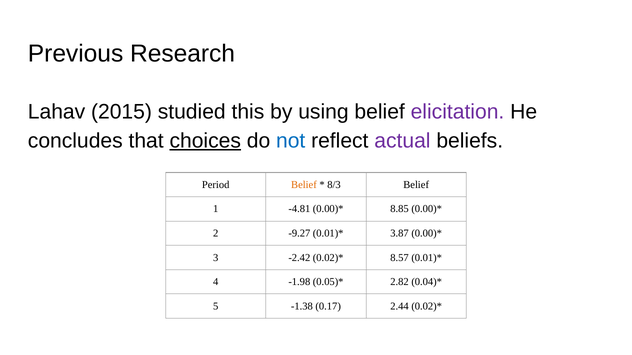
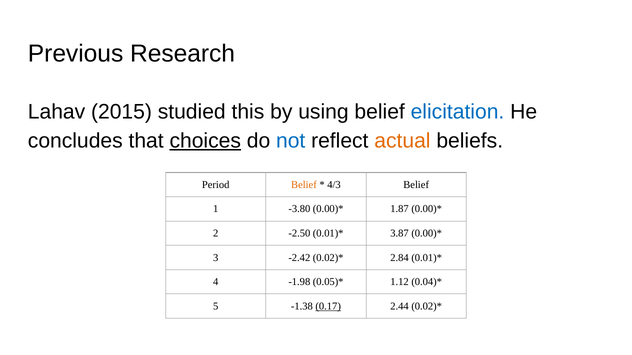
elicitation colour: purple -> blue
actual colour: purple -> orange
8/3: 8/3 -> 4/3
-4.81: -4.81 -> -3.80
8.85: 8.85 -> 1.87
-9.27: -9.27 -> -2.50
8.57: 8.57 -> 2.84
2.82: 2.82 -> 1.12
0.17 underline: none -> present
